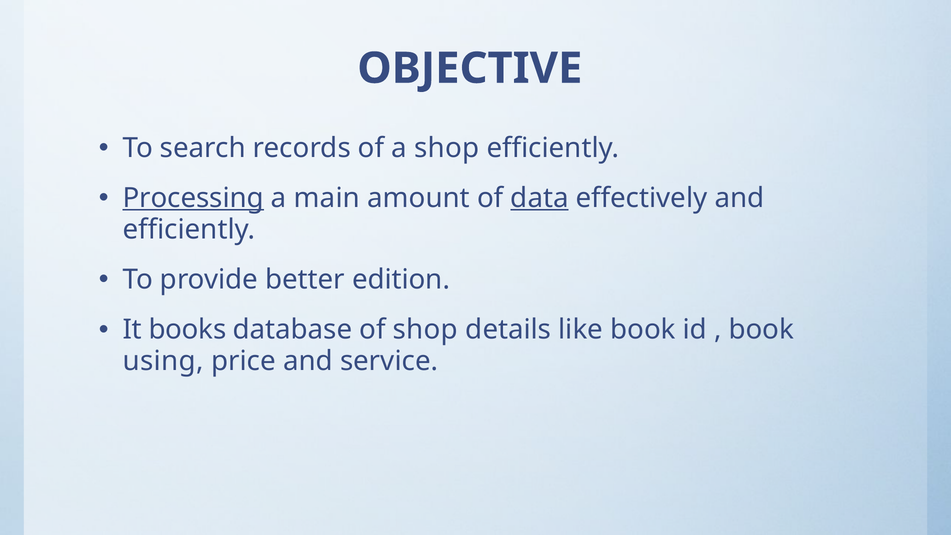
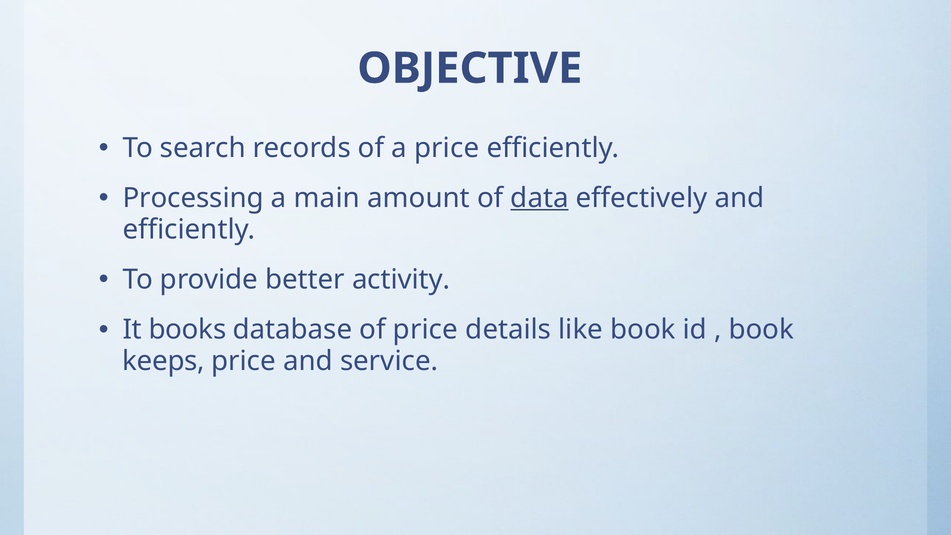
a shop: shop -> price
Processing underline: present -> none
edition: edition -> activity
of shop: shop -> price
using: using -> keeps
